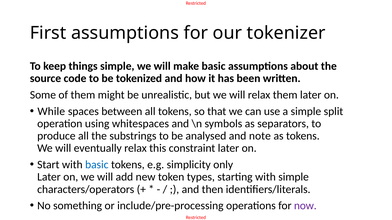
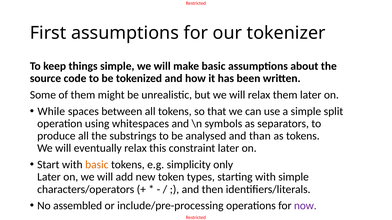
note: note -> than
basic at (97, 165) colour: blue -> orange
something: something -> assembled
